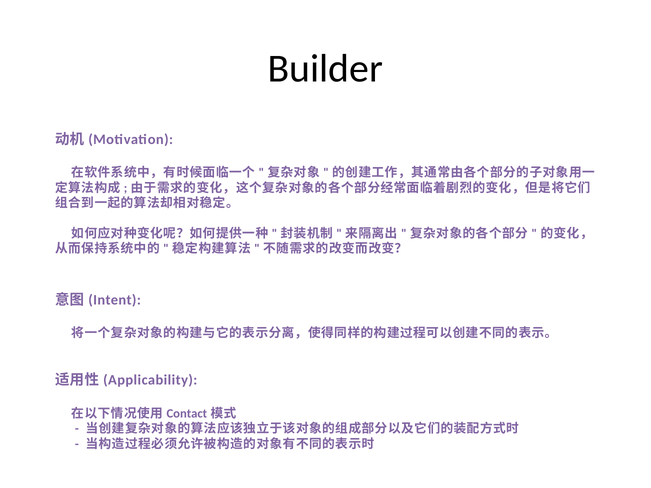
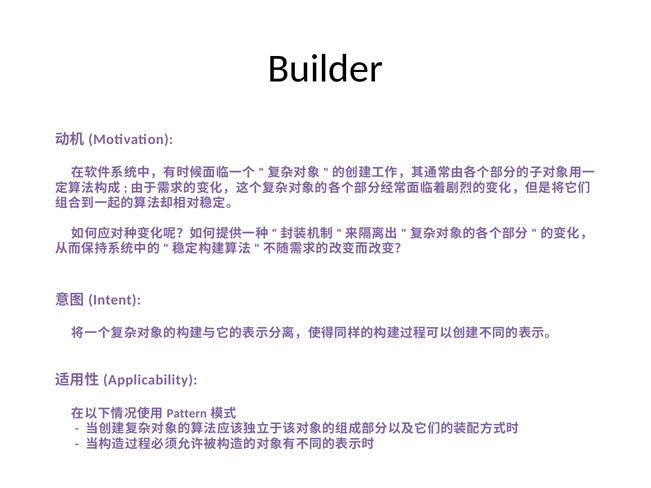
Contact: Contact -> Pattern
